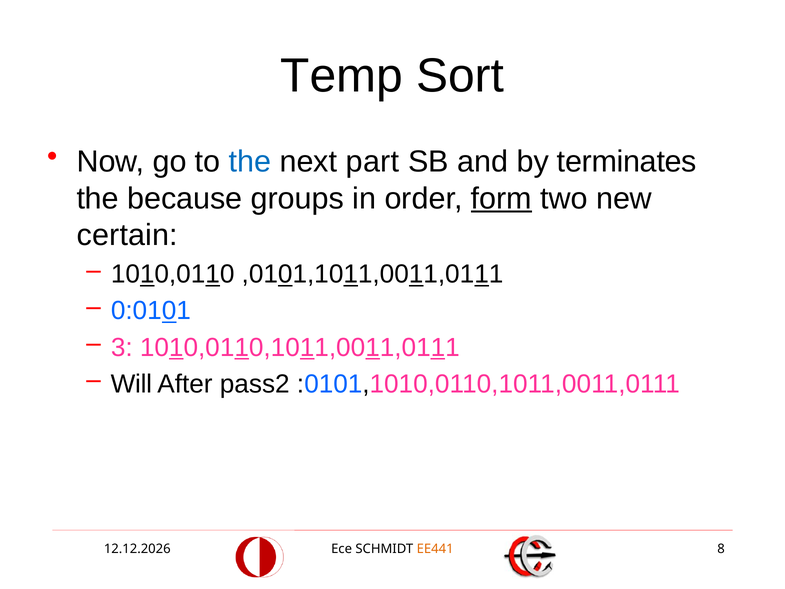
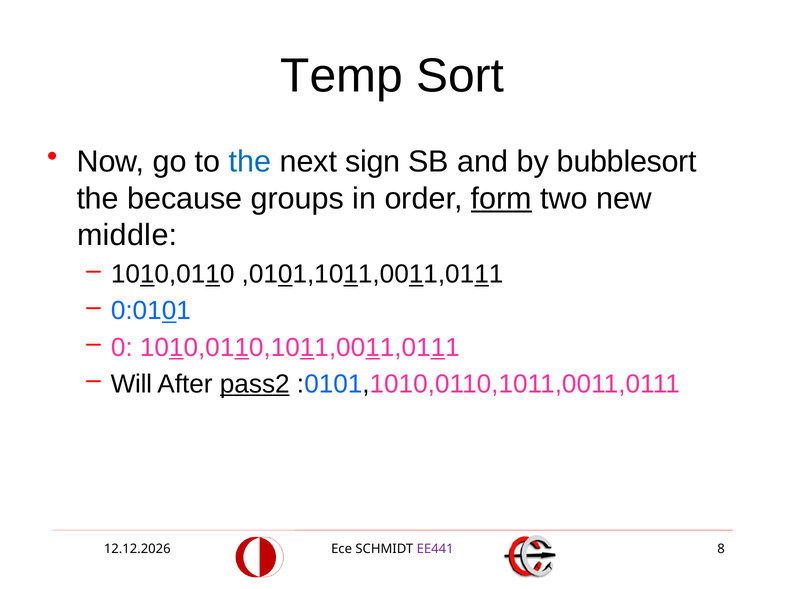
part: part -> sign
terminates: terminates -> bubblesort
certain: certain -> middle
3: 3 -> 0
pass2 underline: none -> present
EE441 colour: orange -> purple
